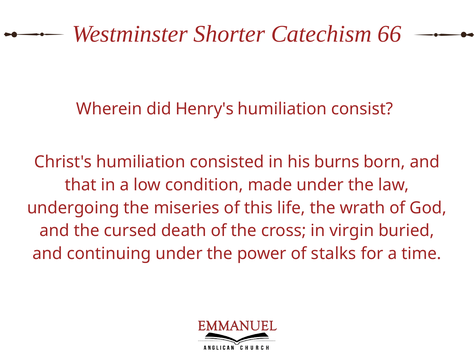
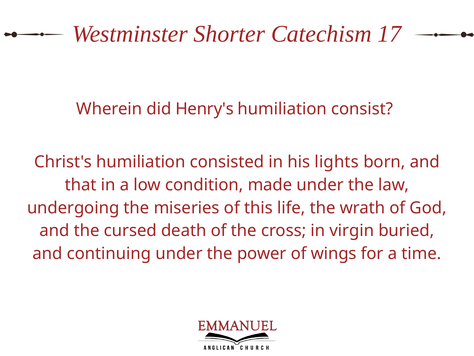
66: 66 -> 17
burns: burns -> lights
stalks: stalks -> wings
